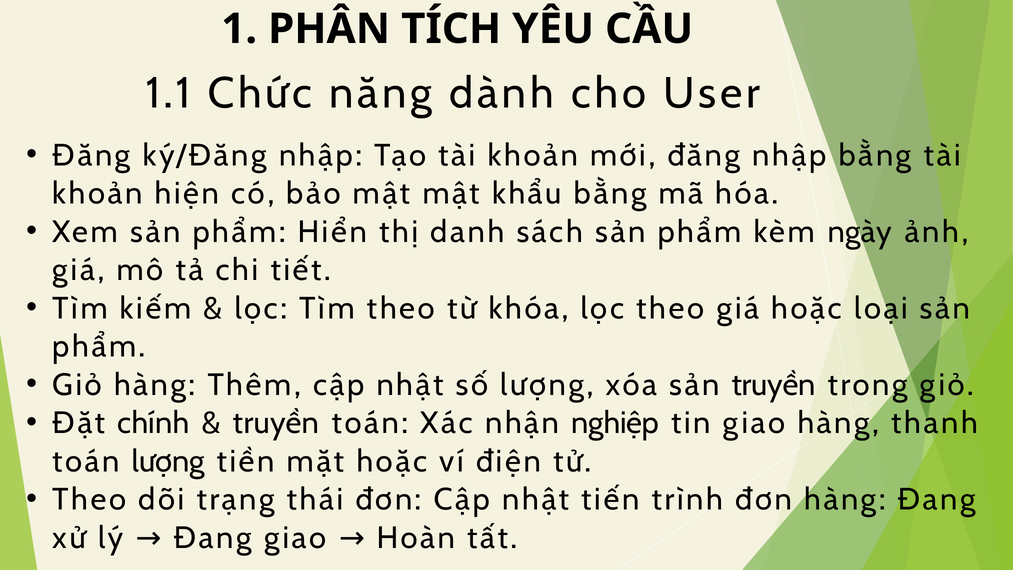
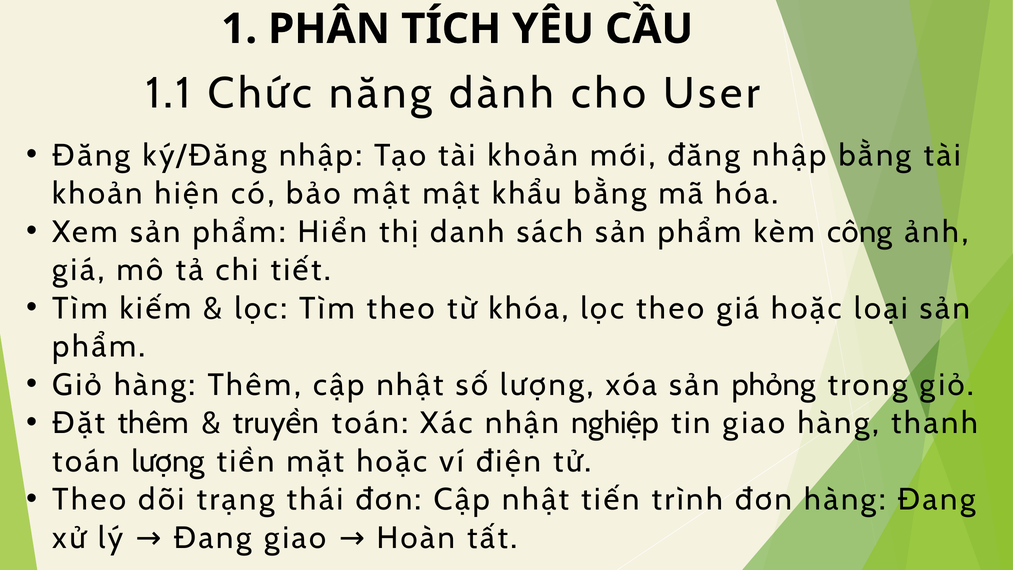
ngày: ngày -> công
sản truyền: truyền -> phỏng
Đặt chính: chính -> thêm
